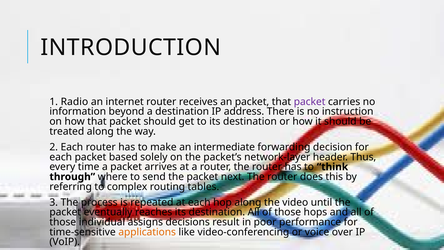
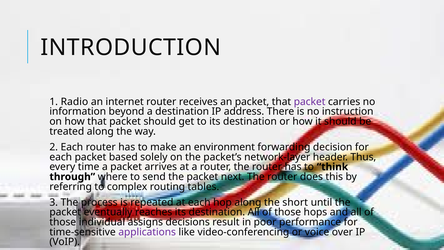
intermediate: intermediate -> environment
video: video -> short
applications colour: orange -> purple
